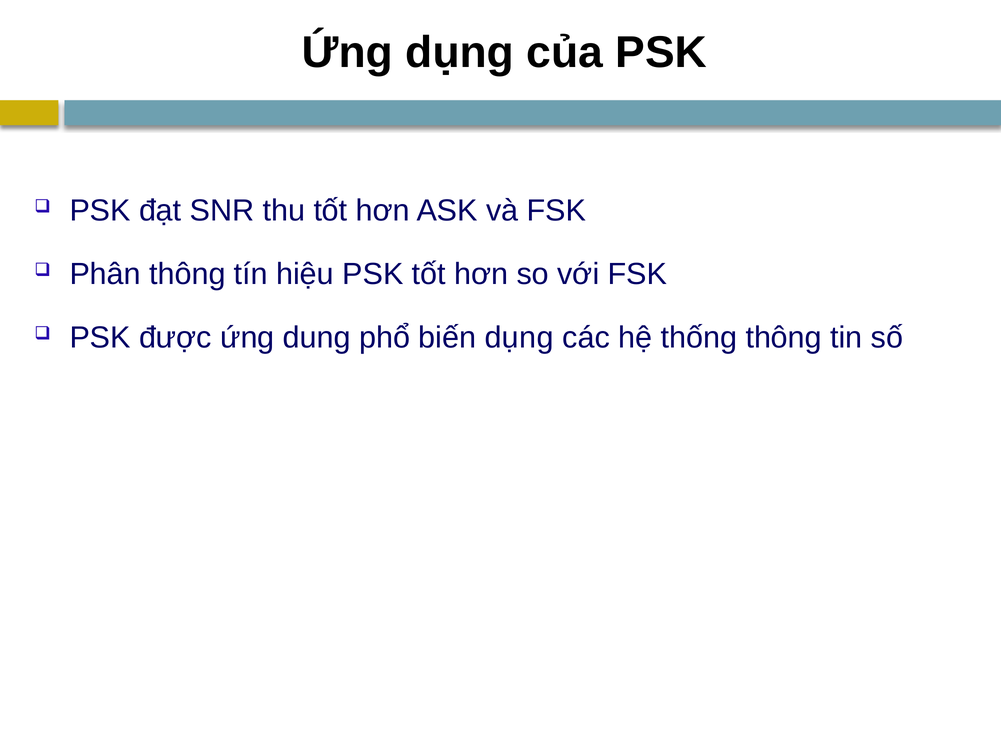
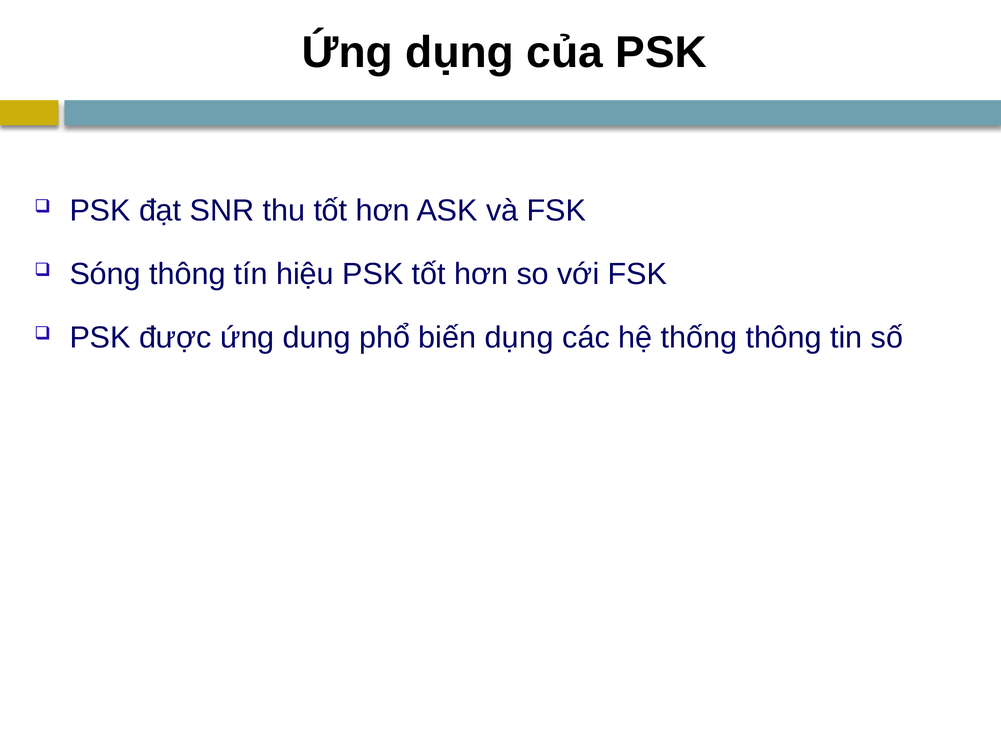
Phân: Phân -> Sóng
